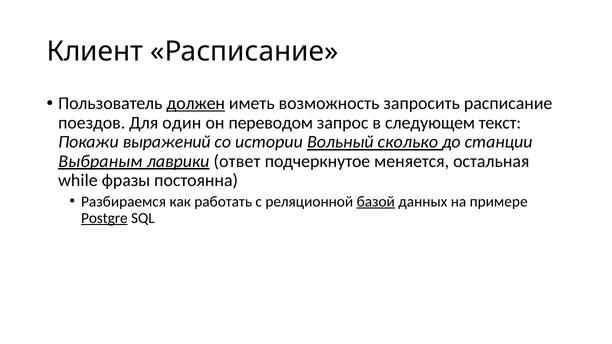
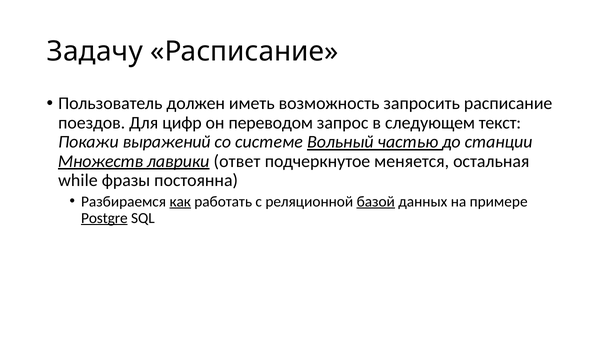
Клиент: Клиент -> Задачу
должен underline: present -> none
один: один -> цифр
истории: истории -> системе
сколько: сколько -> частью
Выбраным: Выбраным -> Множеств
как underline: none -> present
